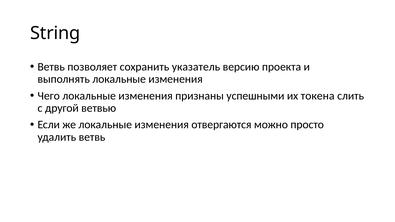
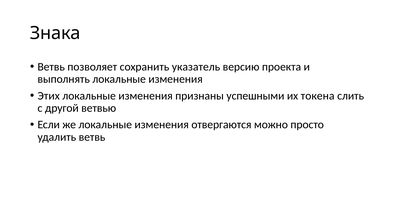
String: String -> Знака
Чего: Чего -> Этих
